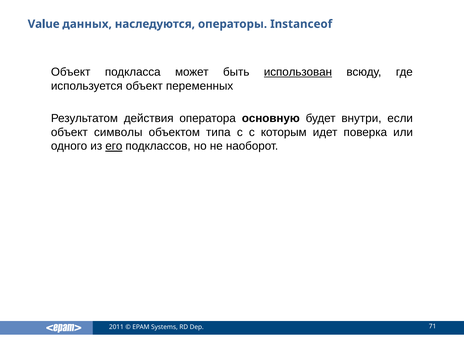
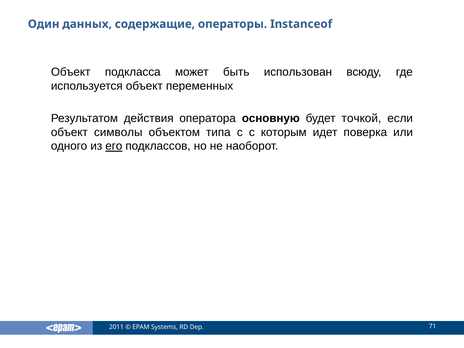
Value: Value -> Один
наследуются: наследуются -> содержащие
использован underline: present -> none
внутри: внутри -> точкой
